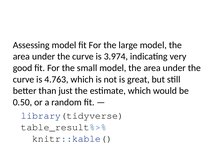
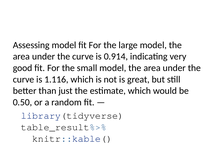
3.974: 3.974 -> 0.914
4.763: 4.763 -> 1.116
